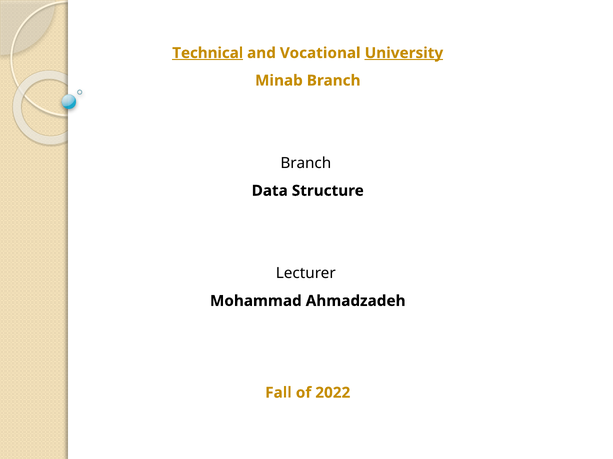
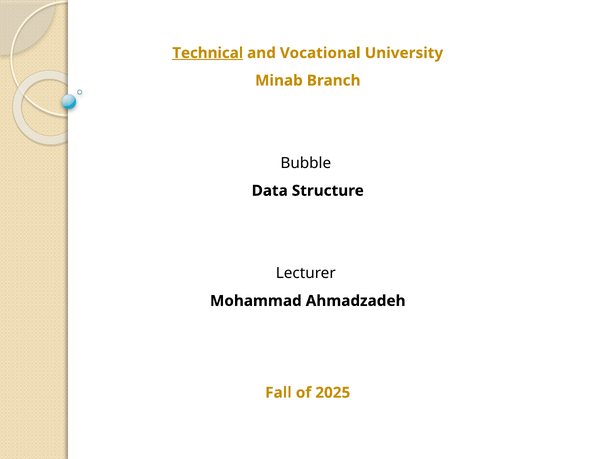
University underline: present -> none
Branch at (306, 163): Branch -> Bubble
2022: 2022 -> 2025
